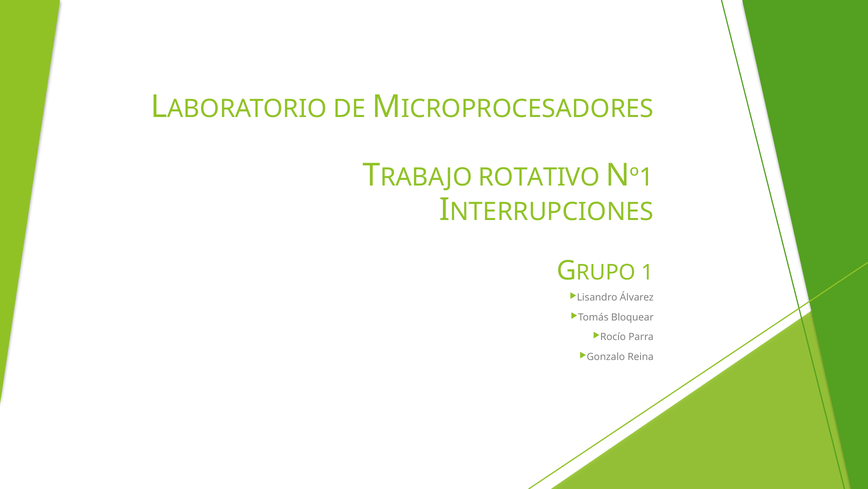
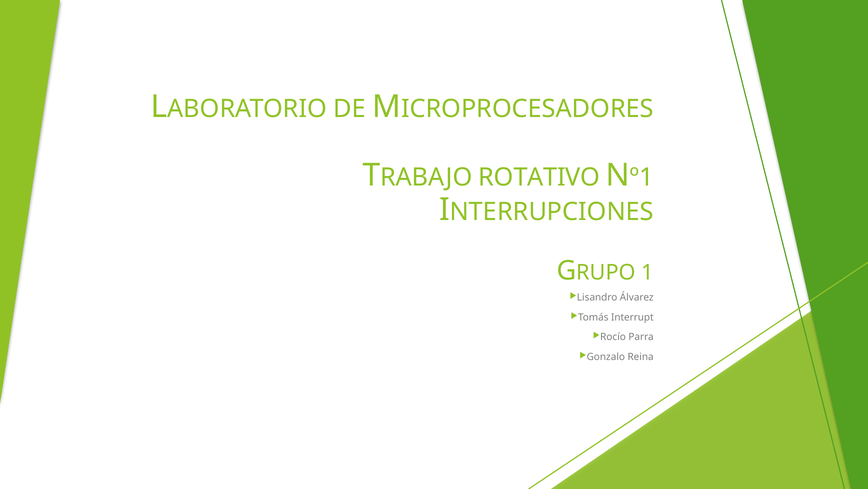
Bloquear: Bloquear -> Interrupt
